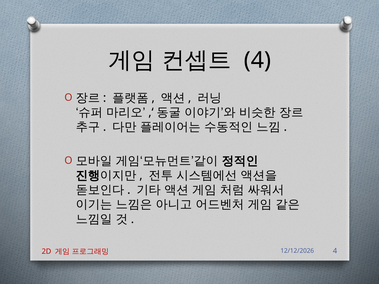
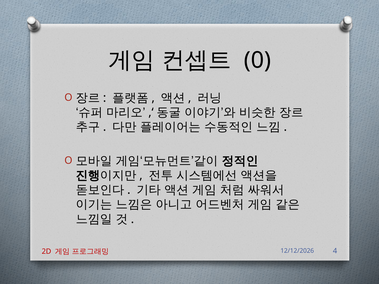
4 at (257, 60): 4 -> 0
